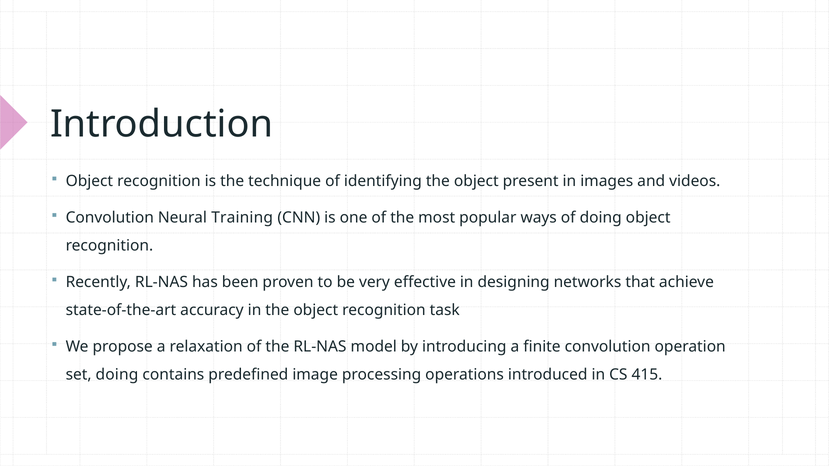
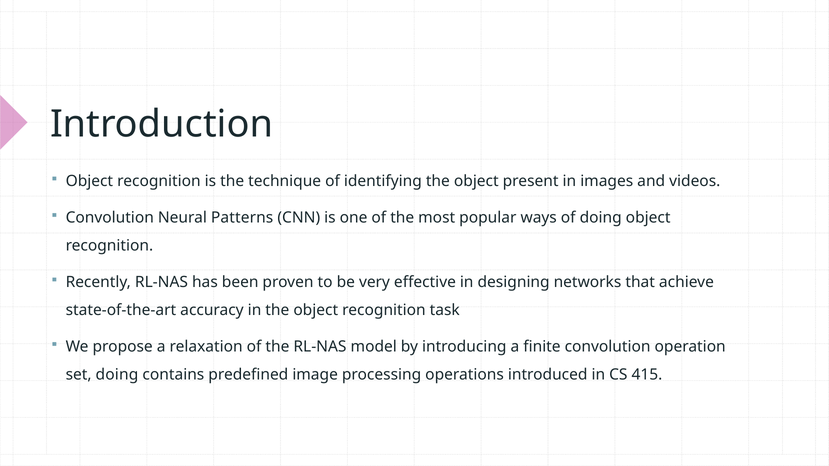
Training: Training -> Patterns
